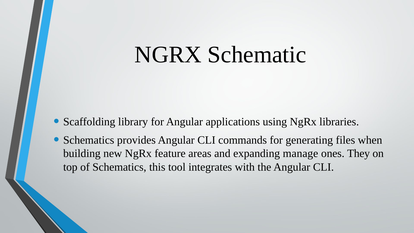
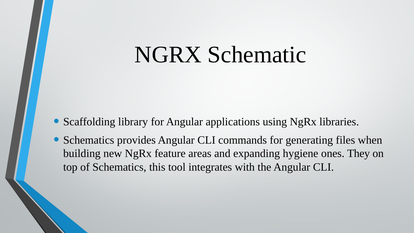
manage: manage -> hygiene
